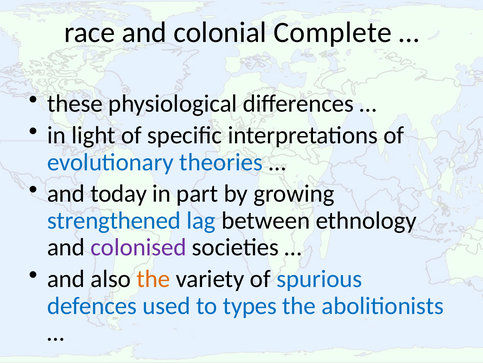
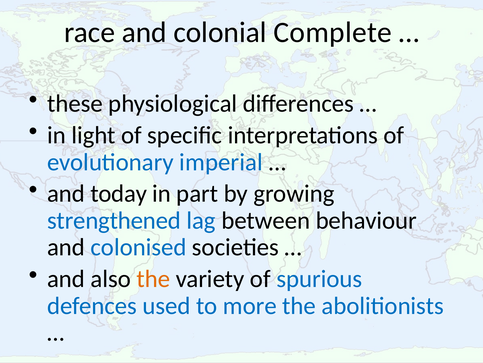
theories: theories -> imperial
ethnology: ethnology -> behaviour
colonised colour: purple -> blue
types: types -> more
